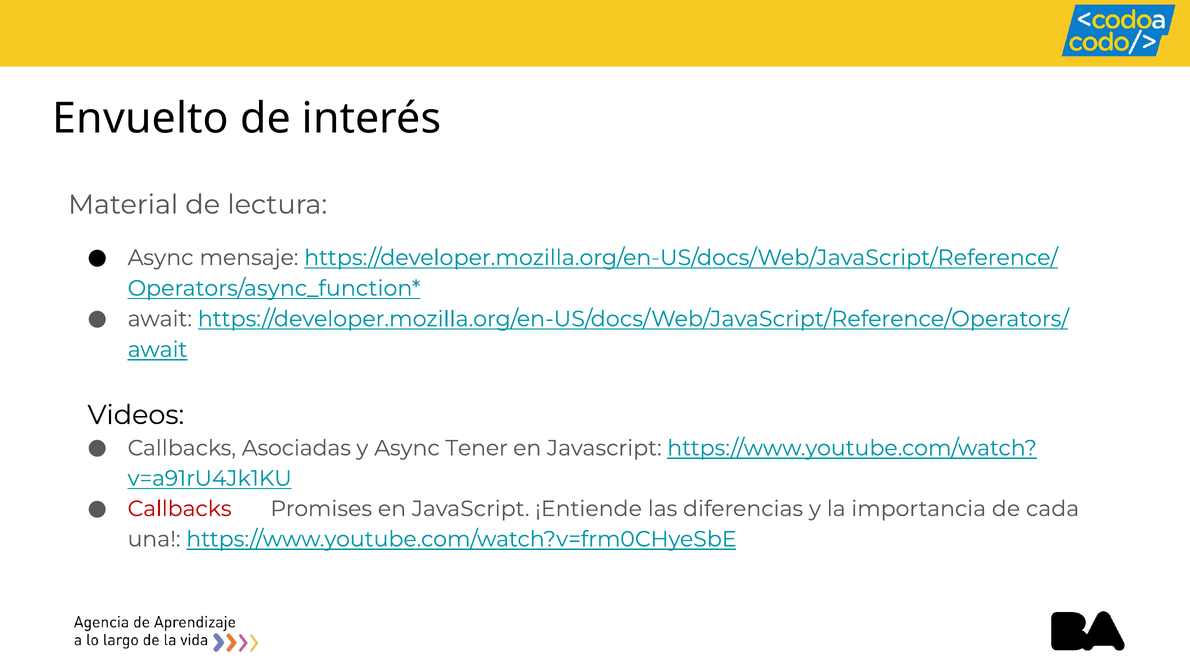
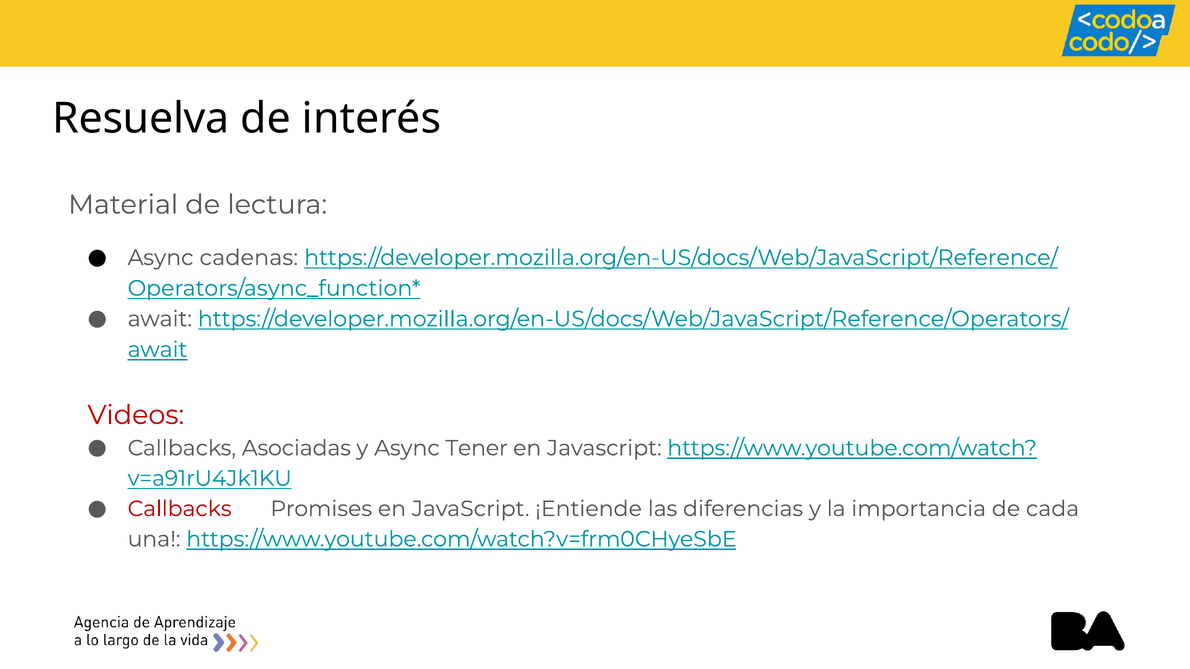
Envuelto: Envuelto -> Resuelva
mensaje: mensaje -> cadenas
Videos colour: black -> red
